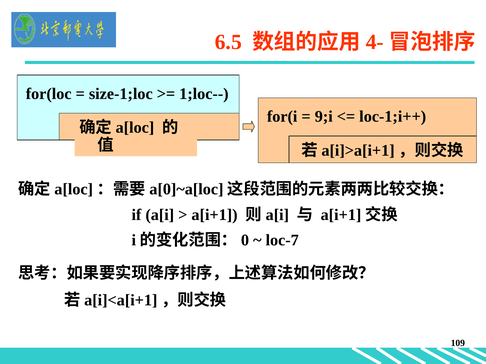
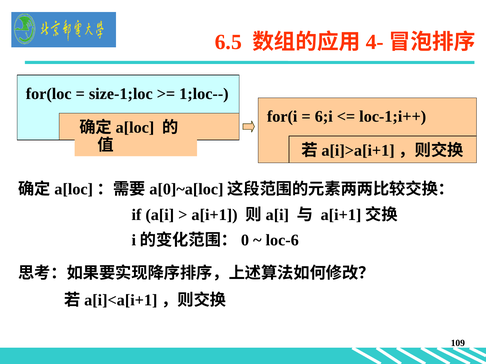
9;i: 9;i -> 6;i
loc-7: loc-7 -> loc-6
